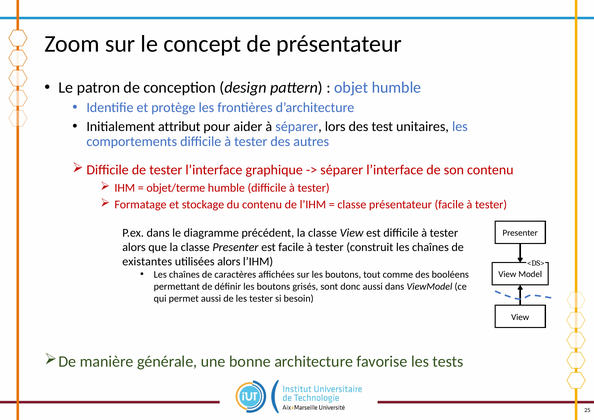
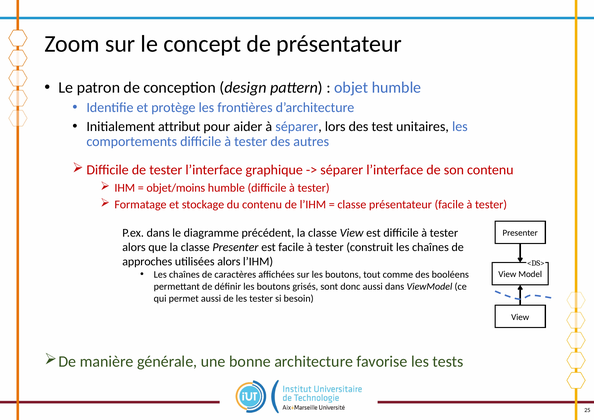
objet/terme: objet/terme -> objet/moins
existantes: existantes -> approches
